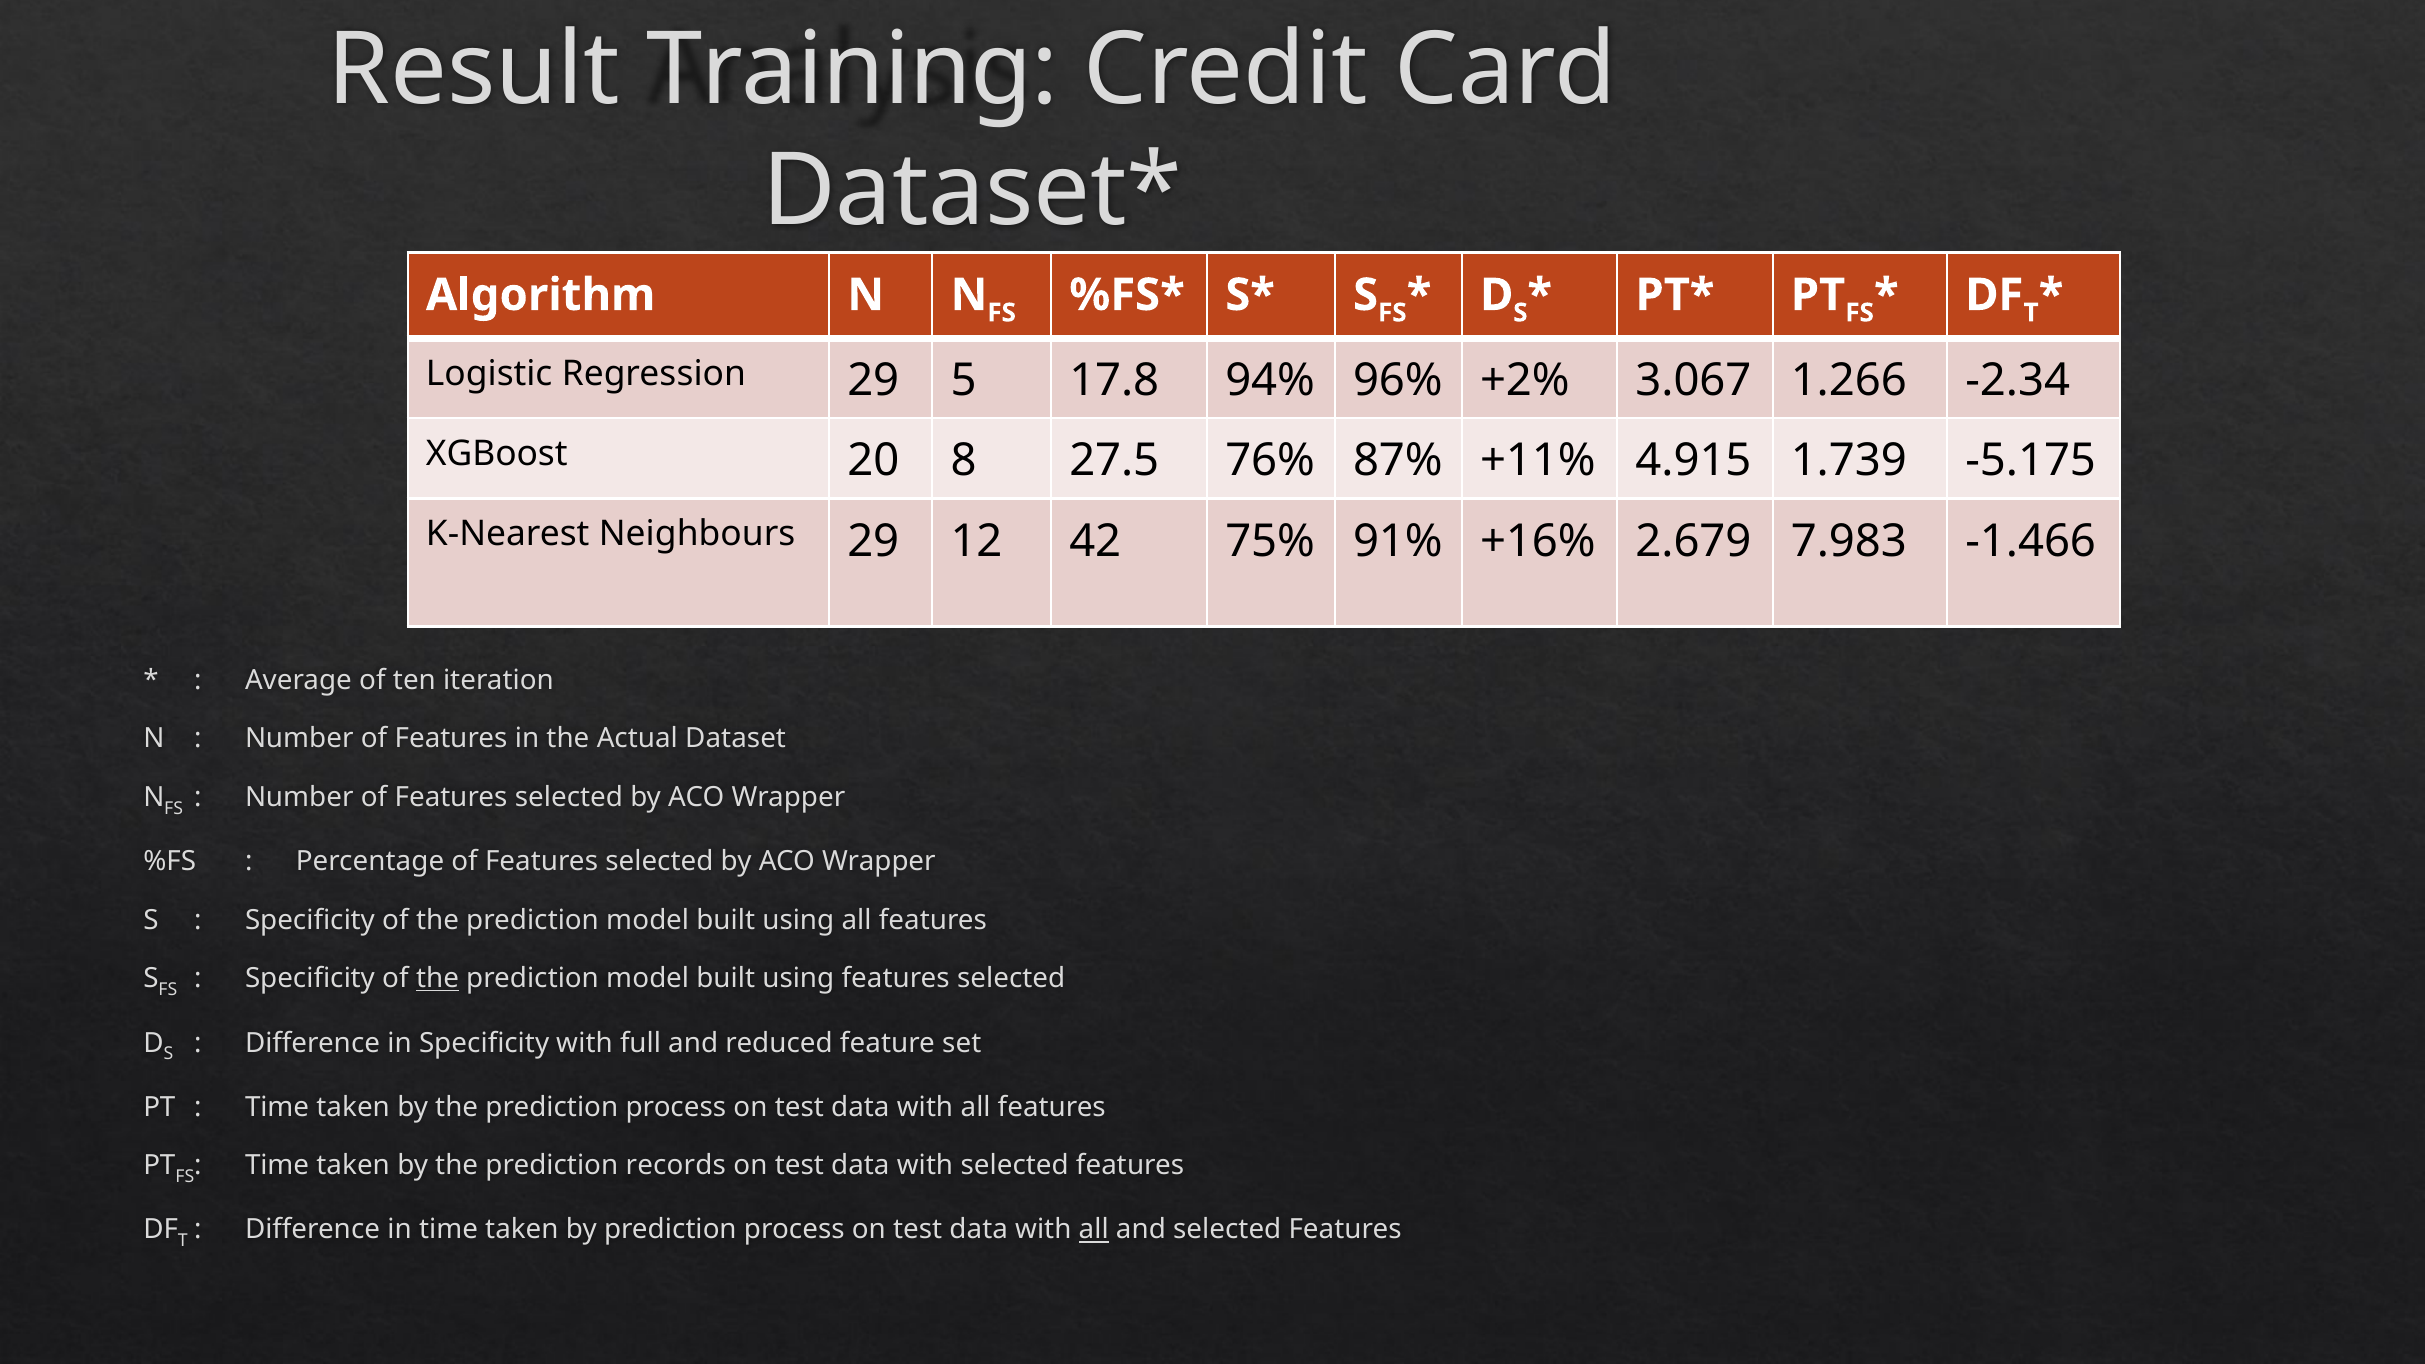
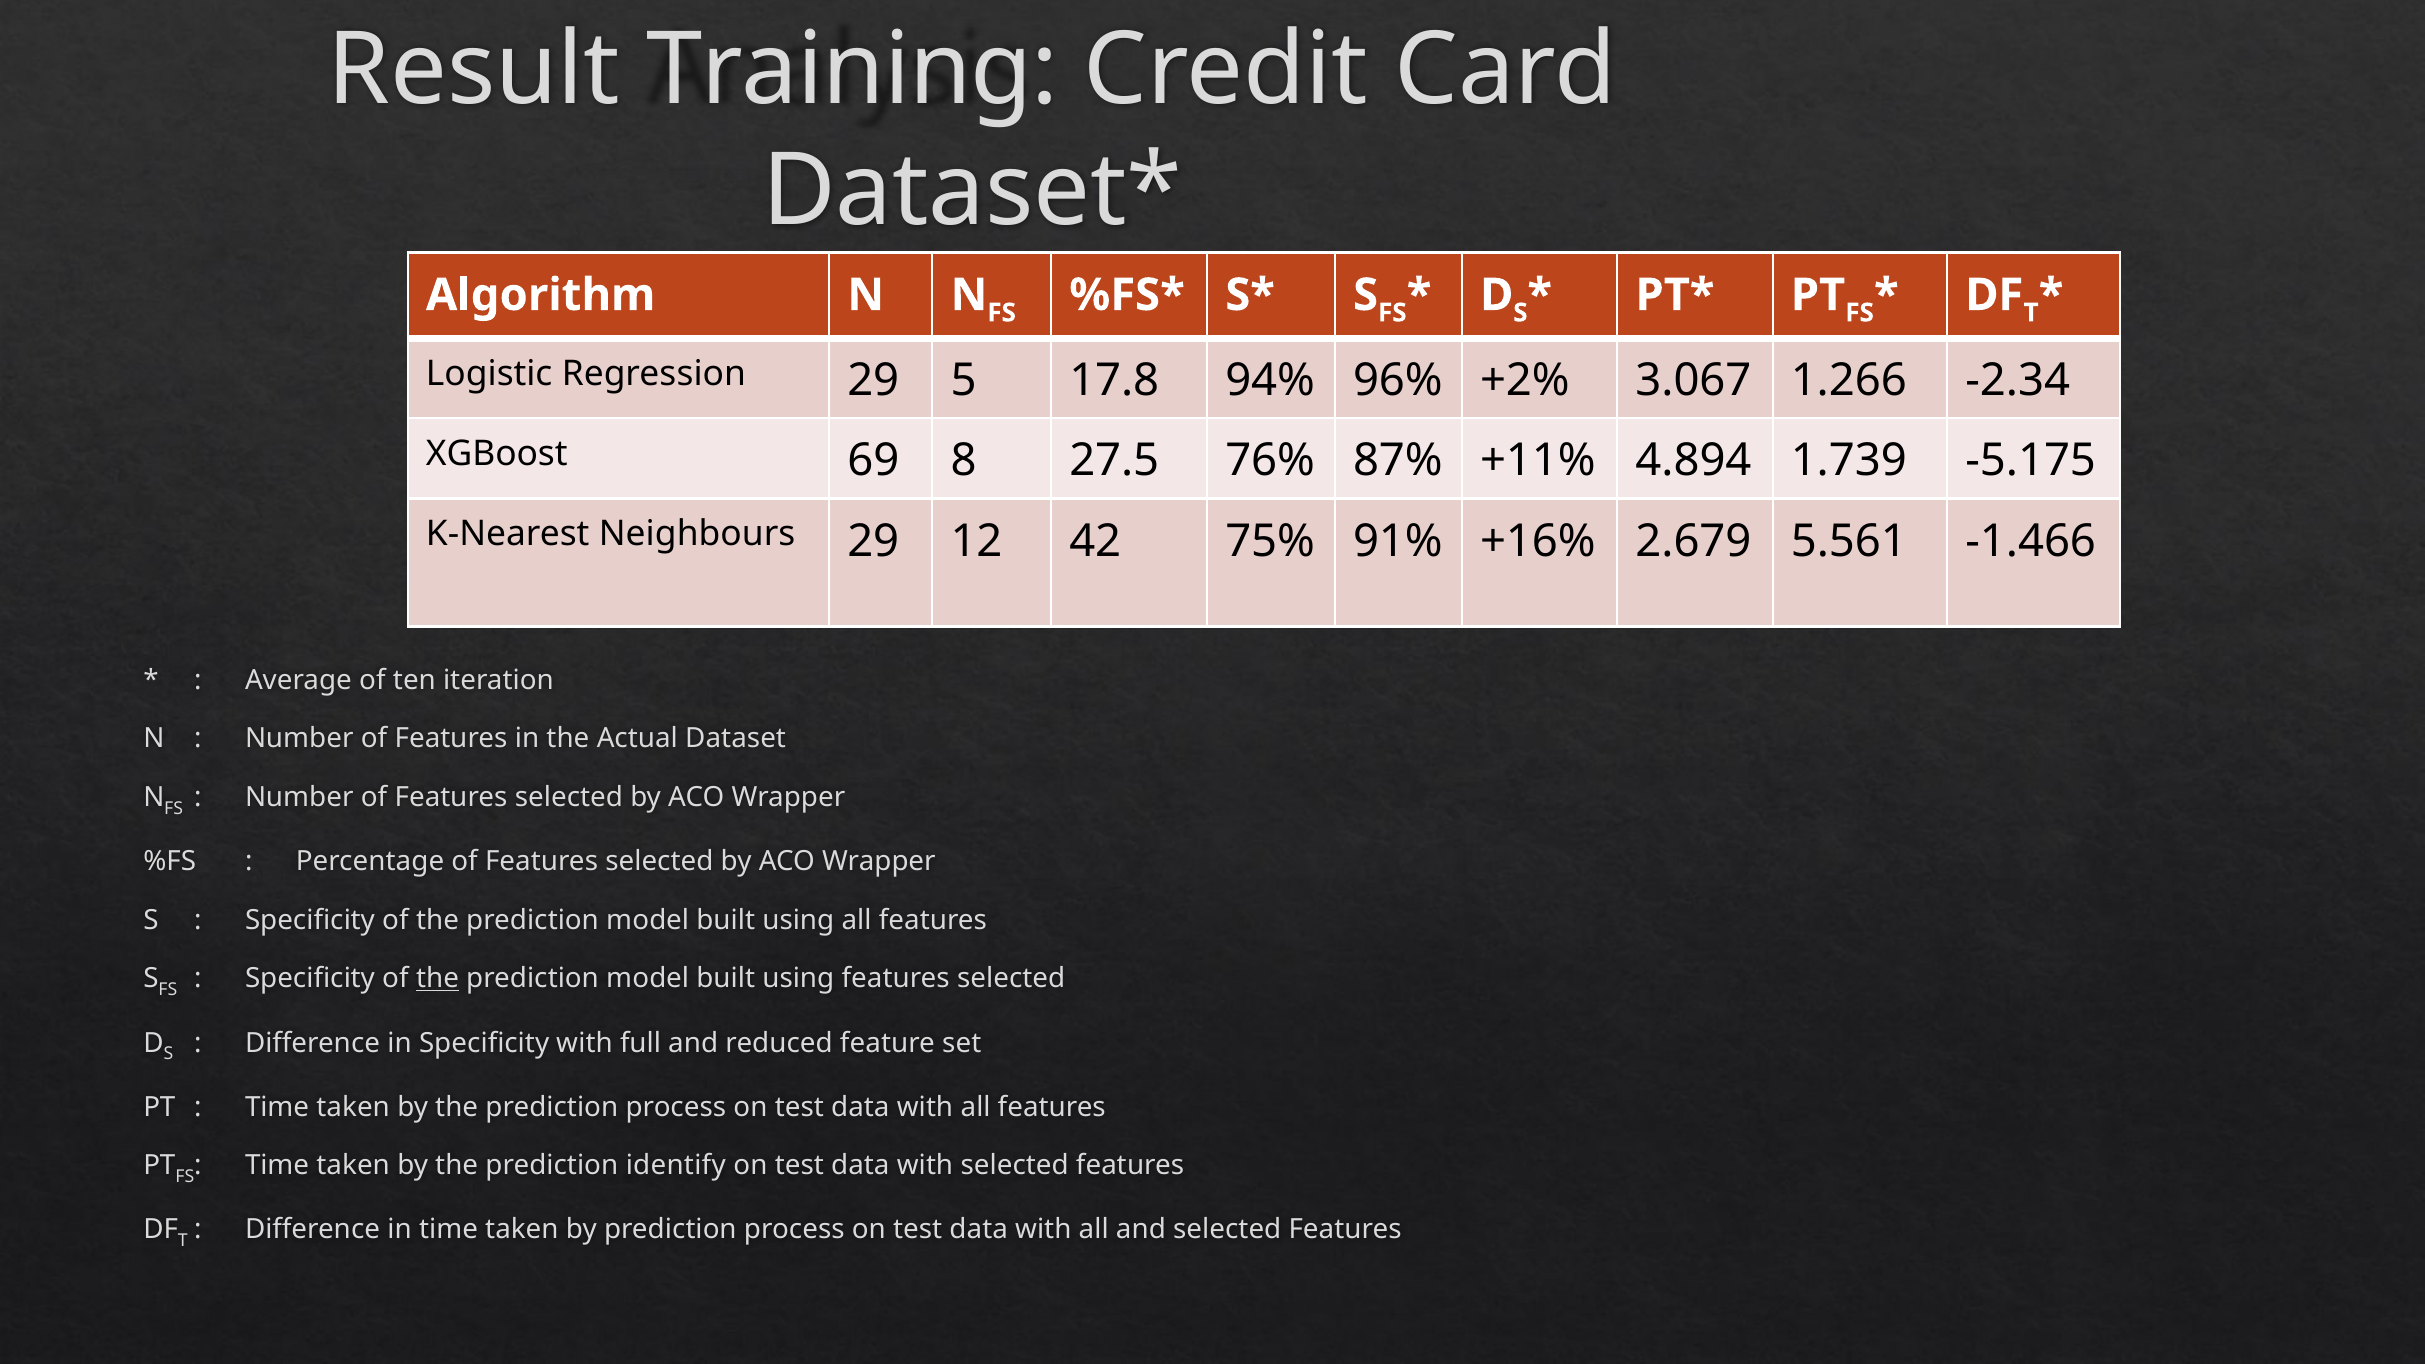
20: 20 -> 69
4.915: 4.915 -> 4.894
7.983: 7.983 -> 5.561
records: records -> identify
all at (1094, 1230) underline: present -> none
